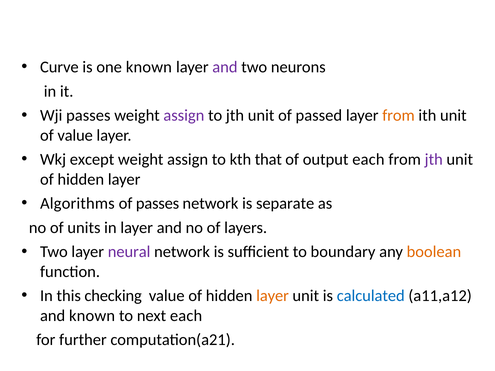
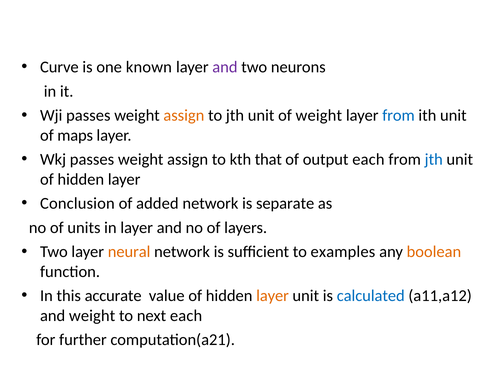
assign at (184, 116) colour: purple -> orange
of passed: passed -> weight
from at (398, 116) colour: orange -> blue
of value: value -> maps
Wkj except: except -> passes
jth at (434, 160) colour: purple -> blue
Algorithms: Algorithms -> Conclusion
of passes: passes -> added
neural colour: purple -> orange
boundary: boundary -> examples
checking: checking -> accurate
and known: known -> weight
